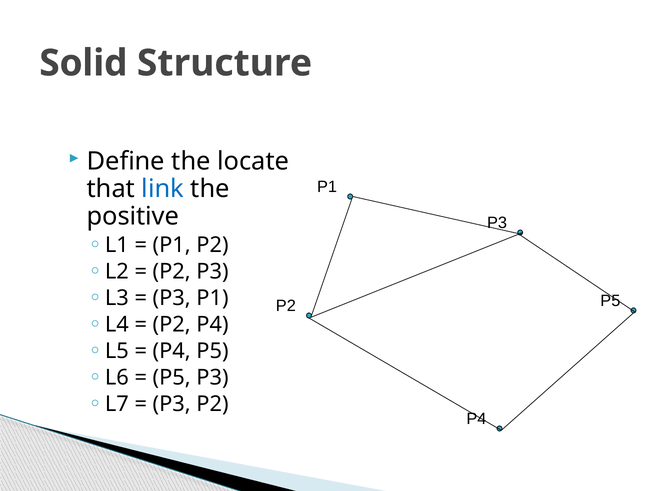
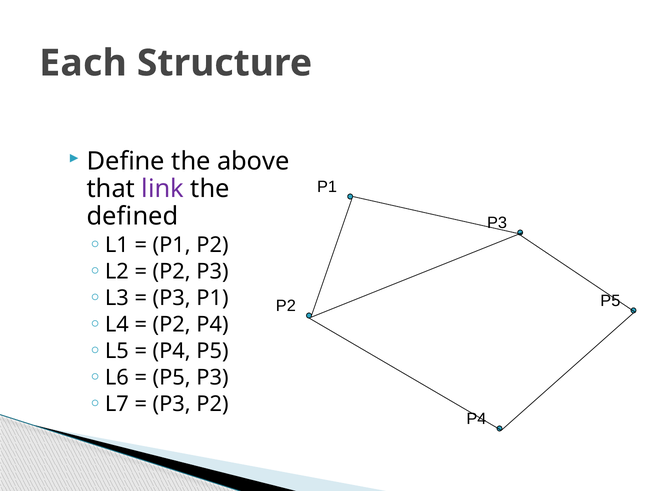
Solid: Solid -> Each
locate: locate -> above
link colour: blue -> purple
positive: positive -> defined
